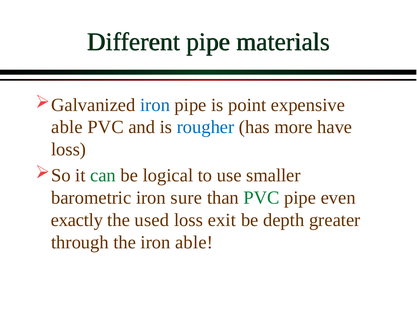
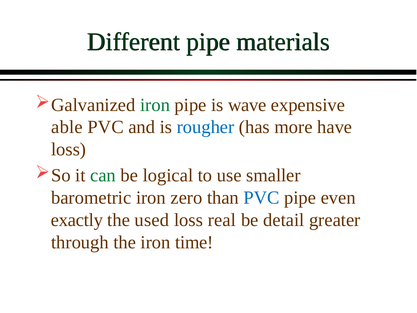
iron at (155, 105) colour: blue -> green
point: point -> wave
sure: sure -> zero
PVC at (262, 198) colour: green -> blue
exit: exit -> real
depth: depth -> detail
iron able: able -> time
